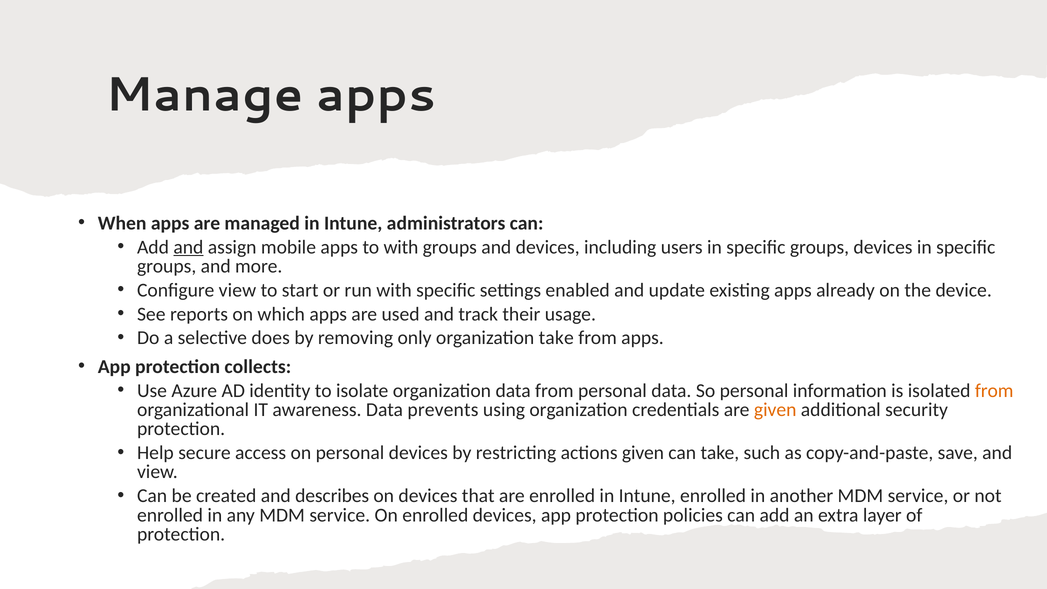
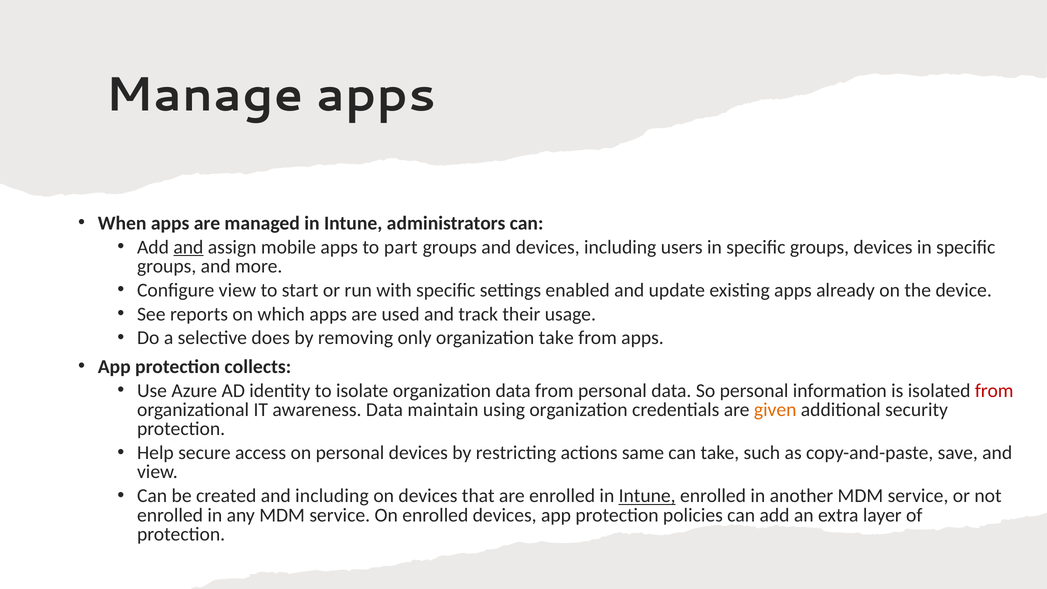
to with: with -> part
from at (994, 391) colour: orange -> red
prevents: prevents -> maintain
actions given: given -> same
and describes: describes -> including
Intune at (647, 496) underline: none -> present
